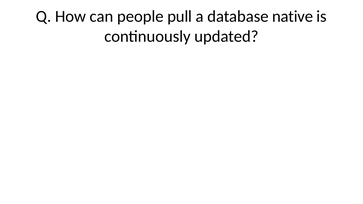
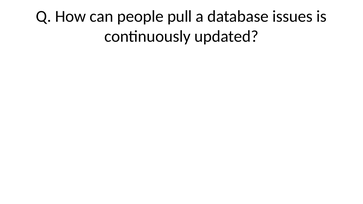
native: native -> issues
